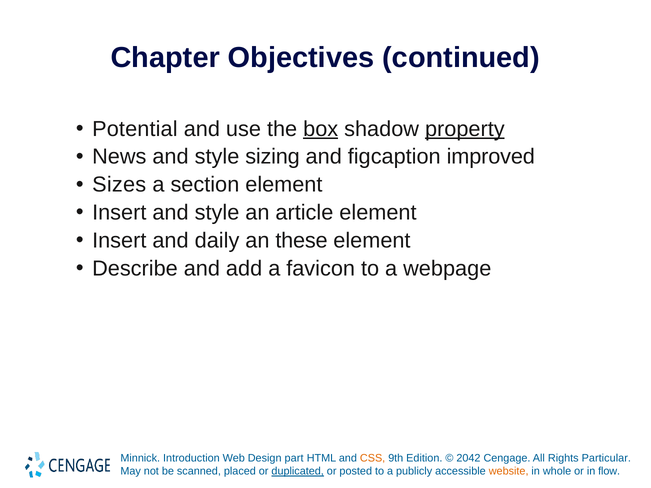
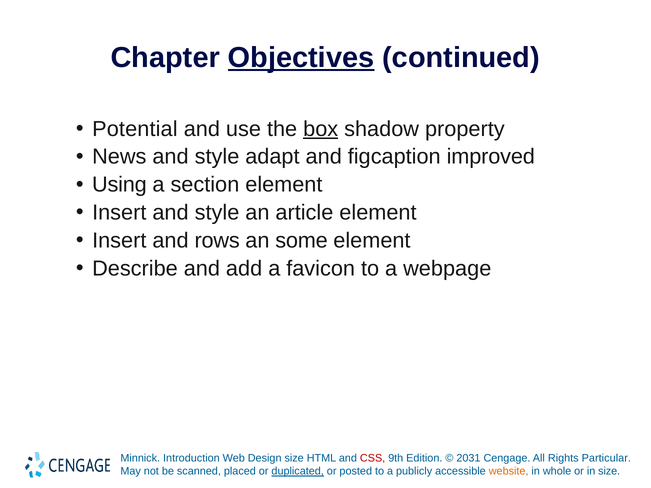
Objectives underline: none -> present
property underline: present -> none
sizing: sizing -> adapt
Sizes: Sizes -> Using
daily: daily -> rows
these: these -> some
Design part: part -> size
CSS colour: orange -> red
2042: 2042 -> 2031
in flow: flow -> size
